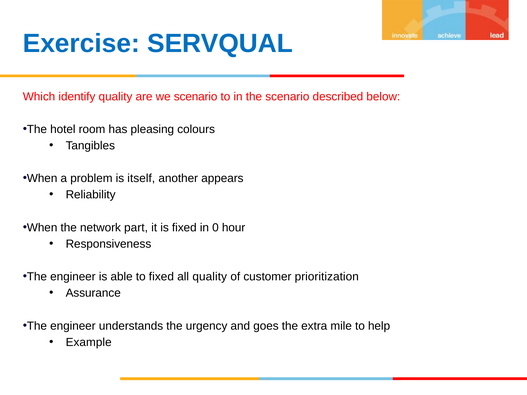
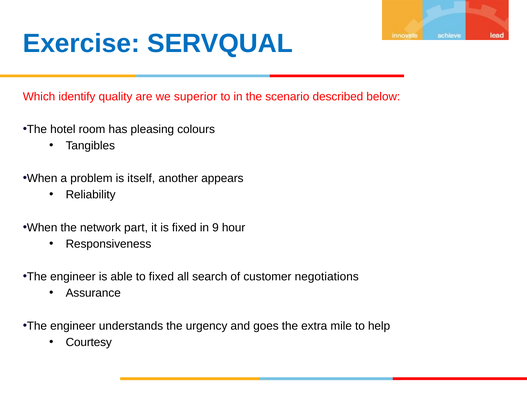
we scenario: scenario -> superior
0: 0 -> 9
all quality: quality -> search
prioritization: prioritization -> negotiations
Example: Example -> Courtesy
